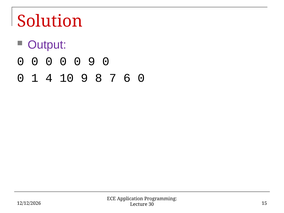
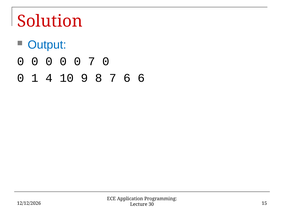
Output colour: purple -> blue
0 9: 9 -> 7
6 0: 0 -> 6
